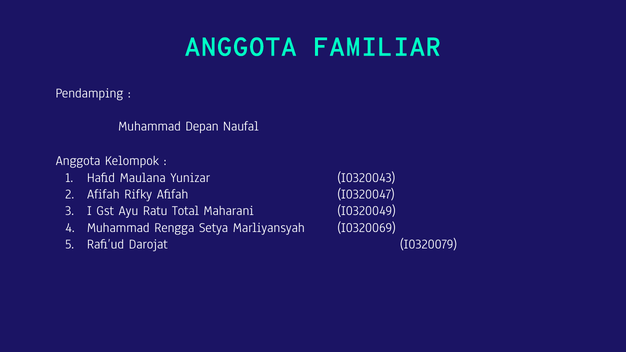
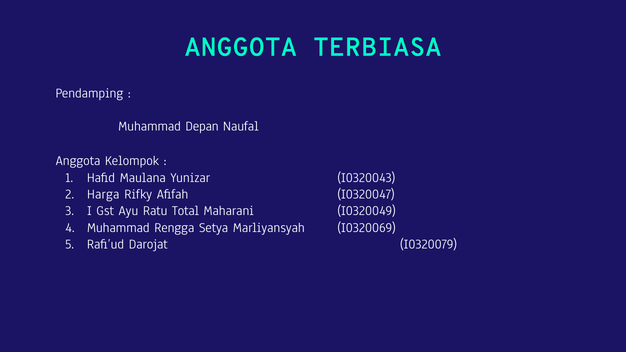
FAMILIAR: FAMILIAR -> TERBIASA
Afifah at (103, 194): Afifah -> Harga
